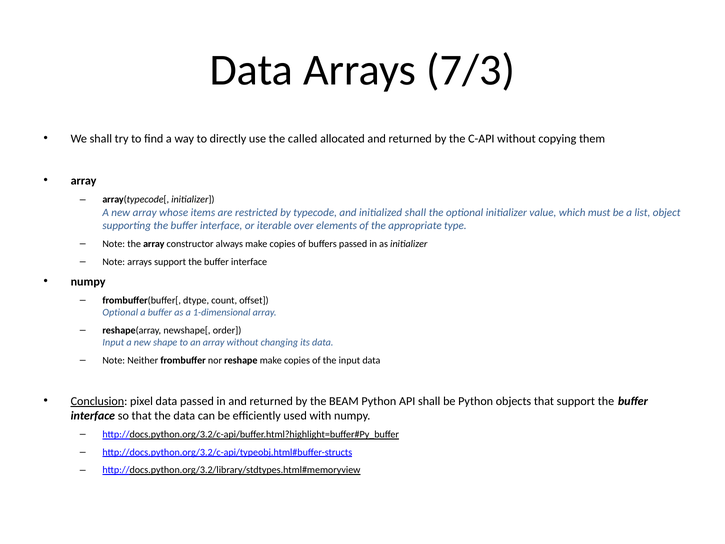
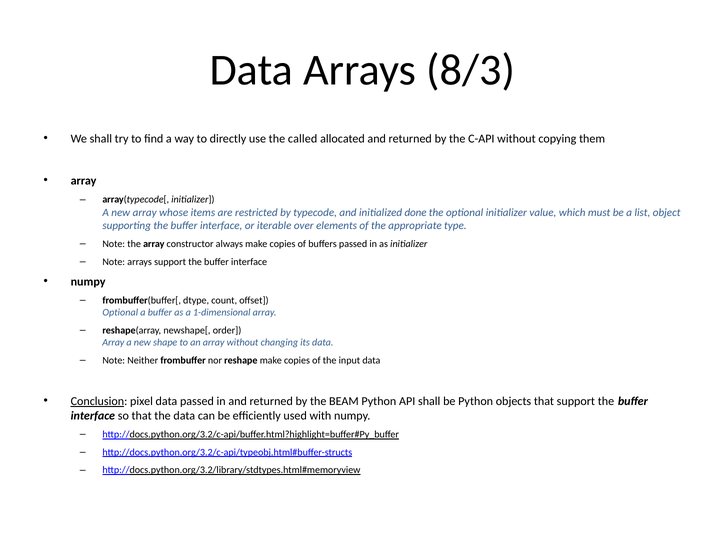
7/3: 7/3 -> 8/3
initialized shall: shall -> done
Input at (113, 342): Input -> Array
